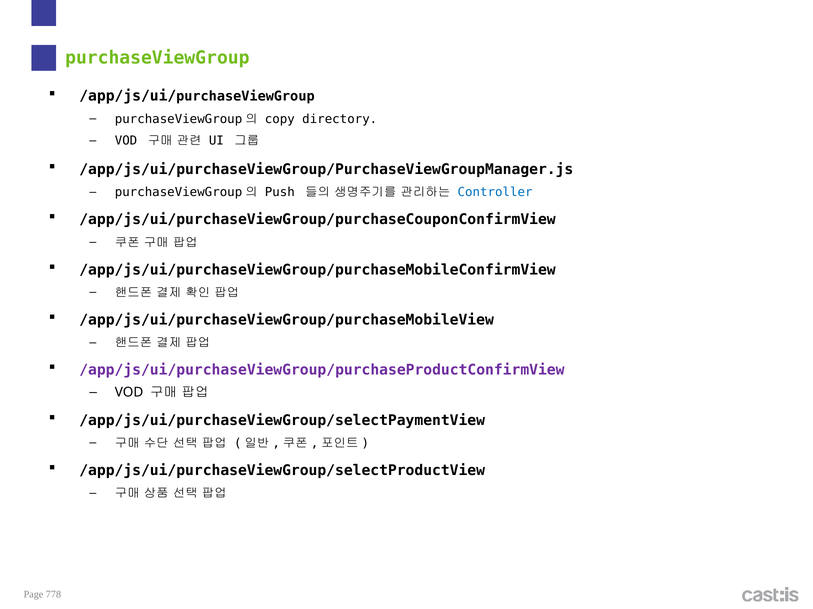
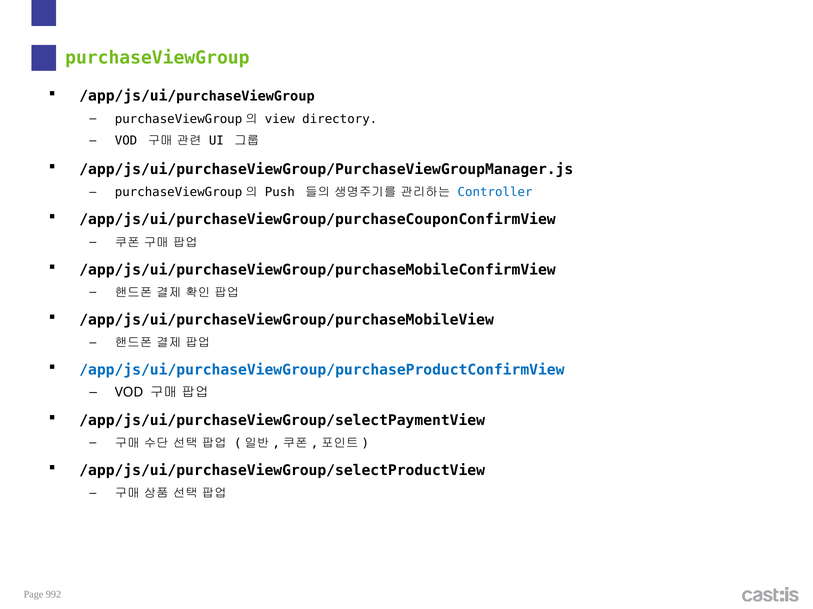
copy: copy -> view
/app/js/ui/purchaseViewGroup/purchaseProductConfirmView colour: purple -> blue
778: 778 -> 992
